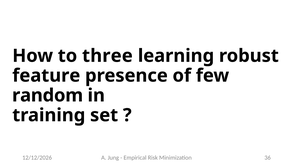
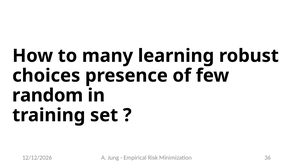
three: three -> many
feature: feature -> choices
